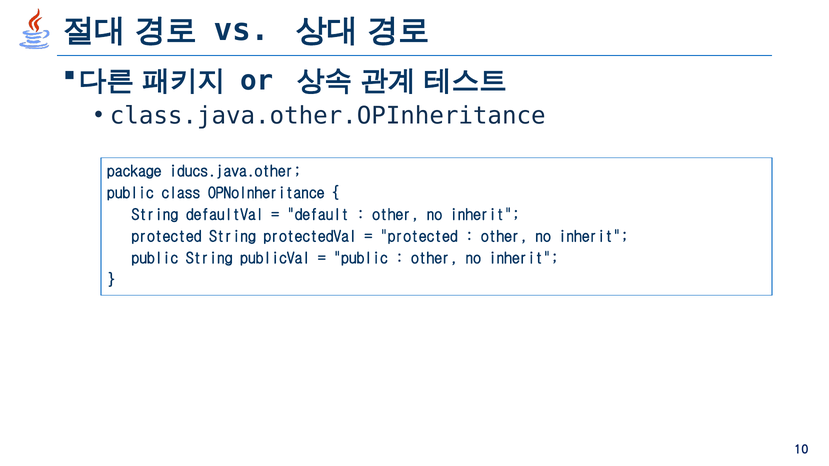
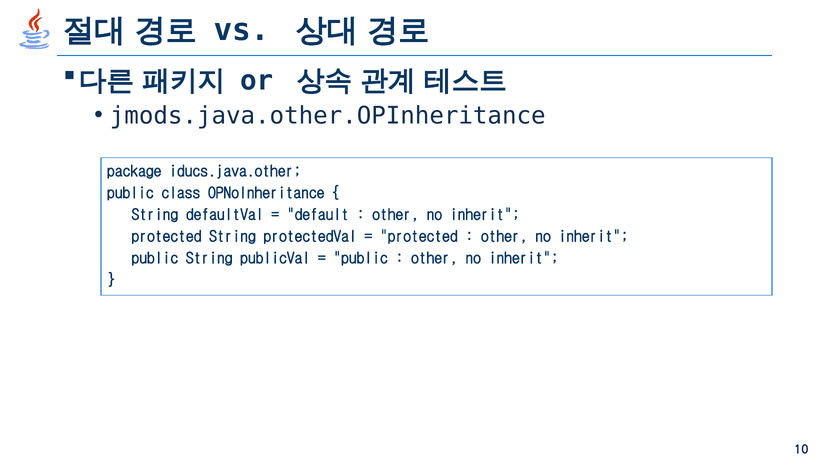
class.java.other.OPInheritance: class.java.other.OPInheritance -> jmods.java.other.OPInheritance
